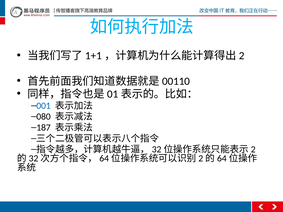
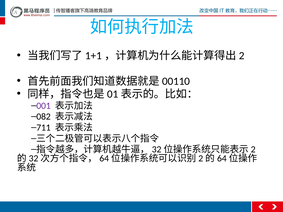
001 colour: blue -> purple
080: 080 -> 082
187: 187 -> 711
